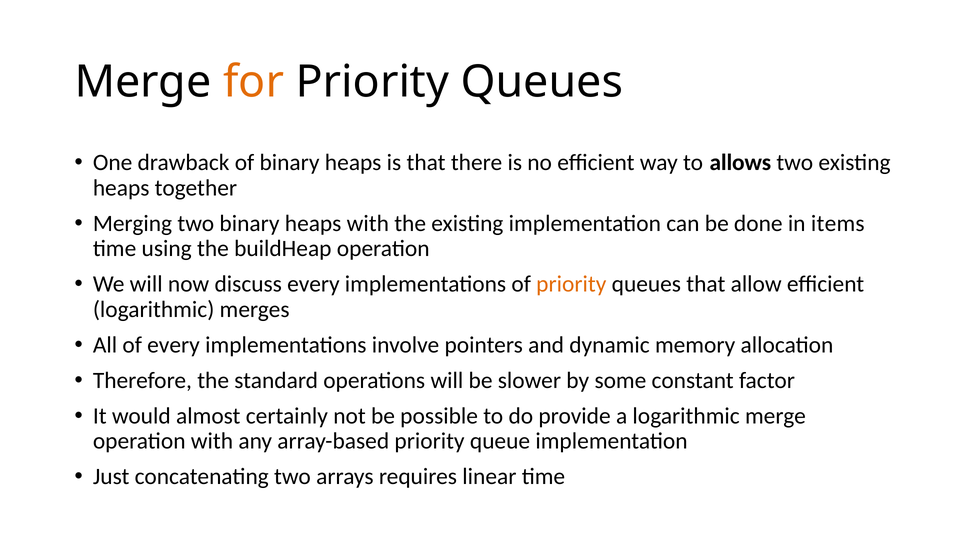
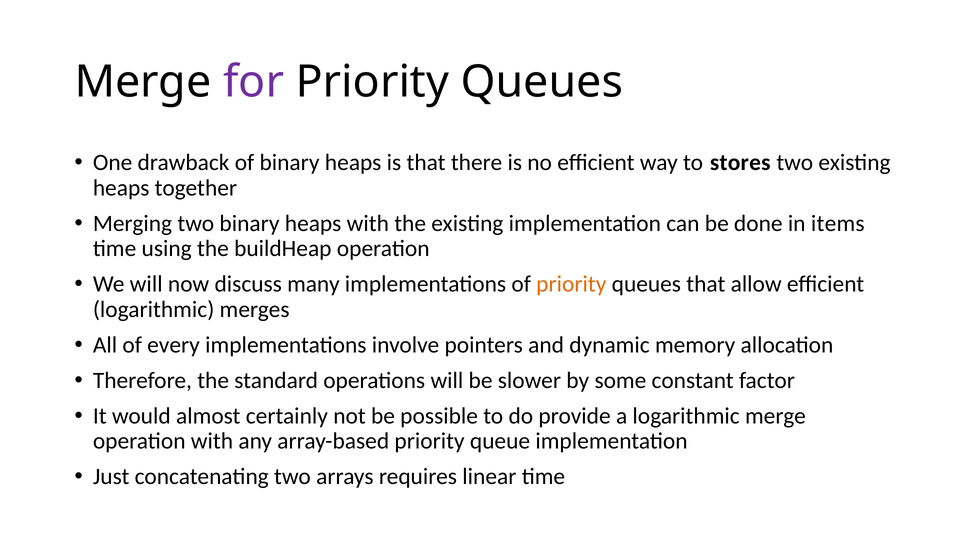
for colour: orange -> purple
allows: allows -> stores
discuss every: every -> many
